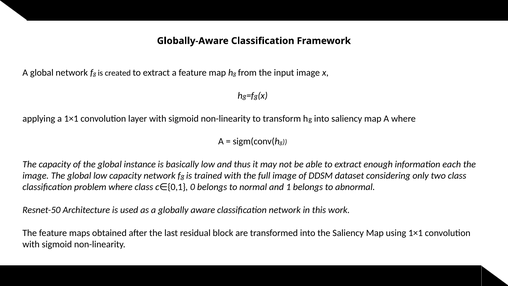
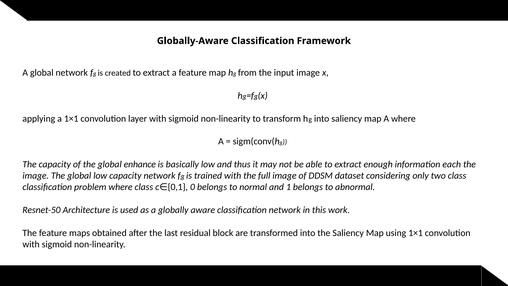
instance: instance -> enhance
